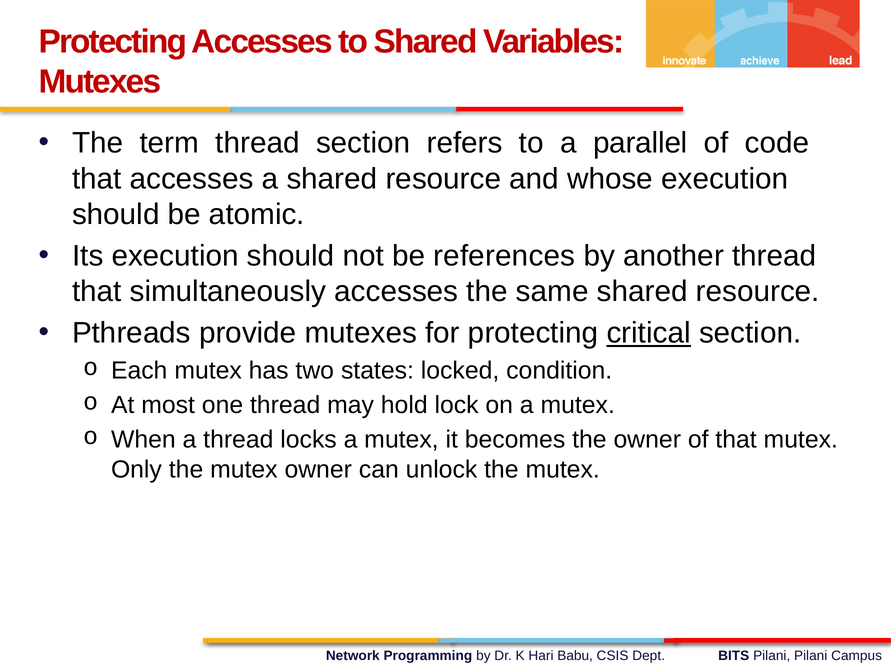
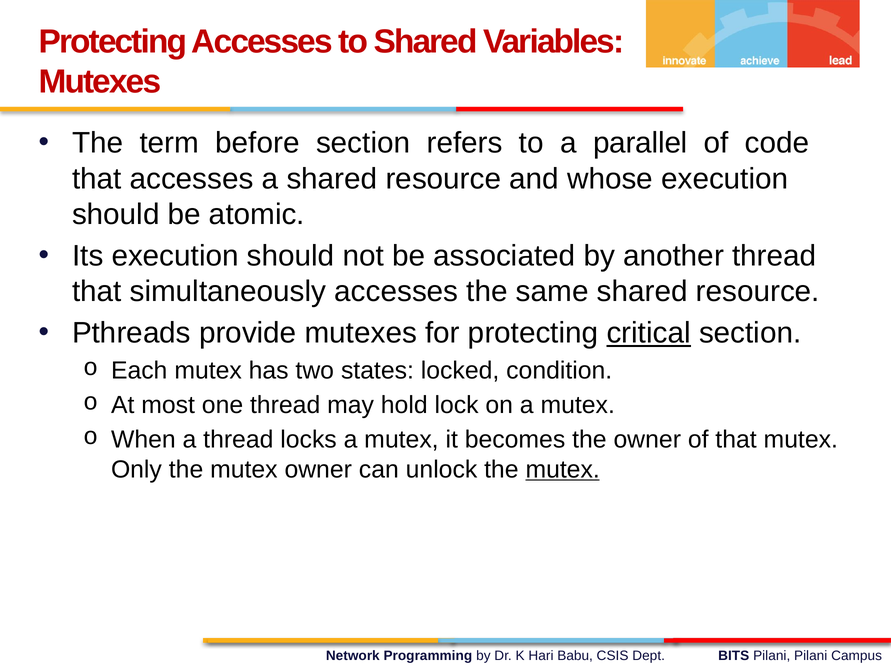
term thread: thread -> before
references: references -> associated
mutex at (563, 470) underline: none -> present
